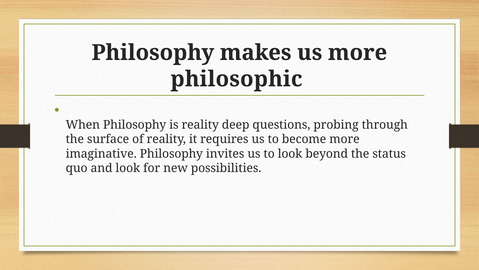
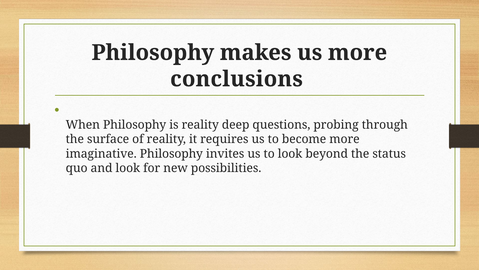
philosophic: philosophic -> conclusions
